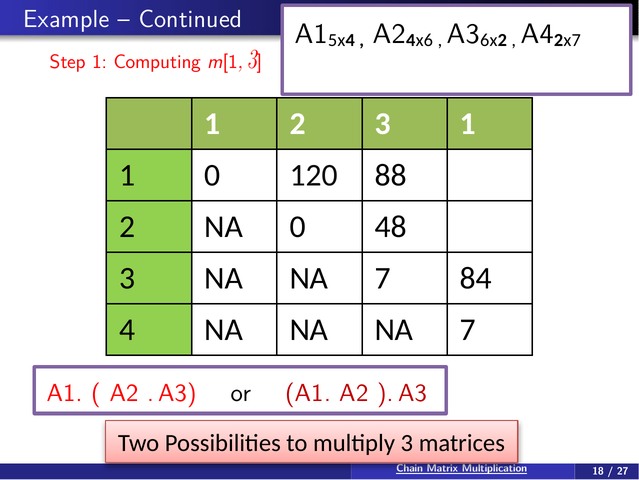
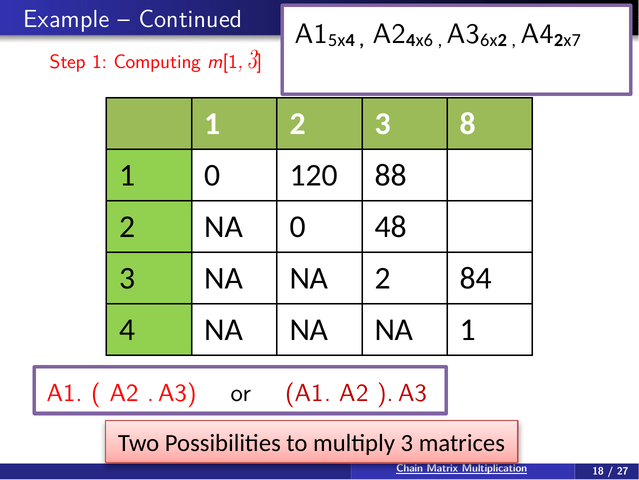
3 1: 1 -> 8
3 NA NA 7: 7 -> 2
NA NA NA 7: 7 -> 1
